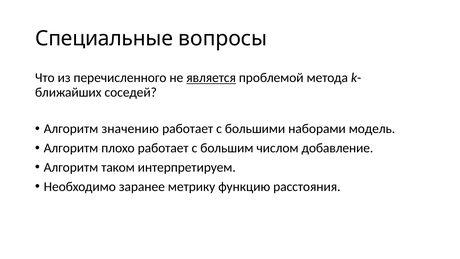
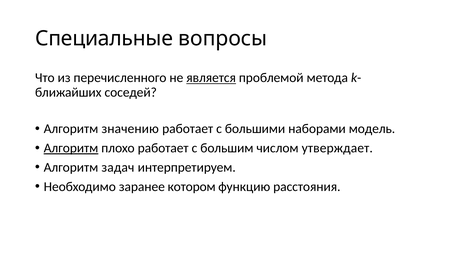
Алгоритм at (71, 148) underline: none -> present
добавление: добавление -> утверждает
таком: таком -> задач
метрику: метрику -> котором
